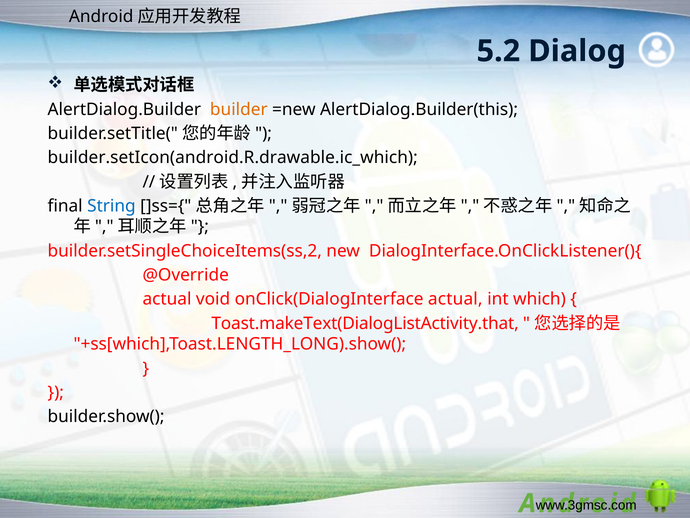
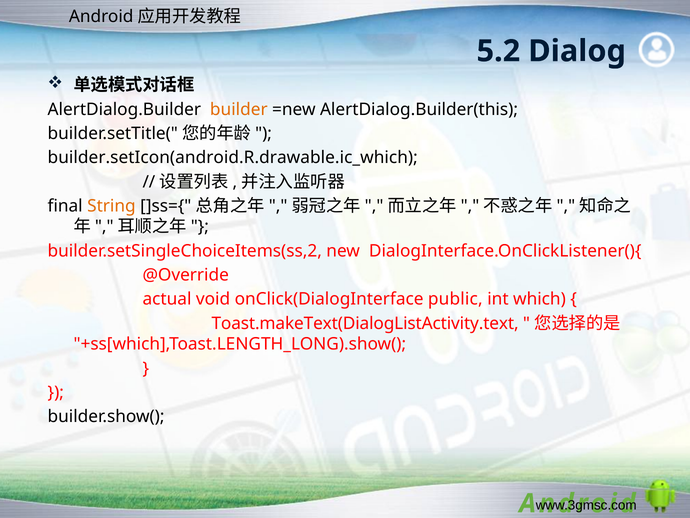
String colour: blue -> orange
onClick(DialogInterface actual: actual -> public
Toast.makeText(DialogListActivity.that: Toast.makeText(DialogListActivity.that -> Toast.makeText(DialogListActivity.text
